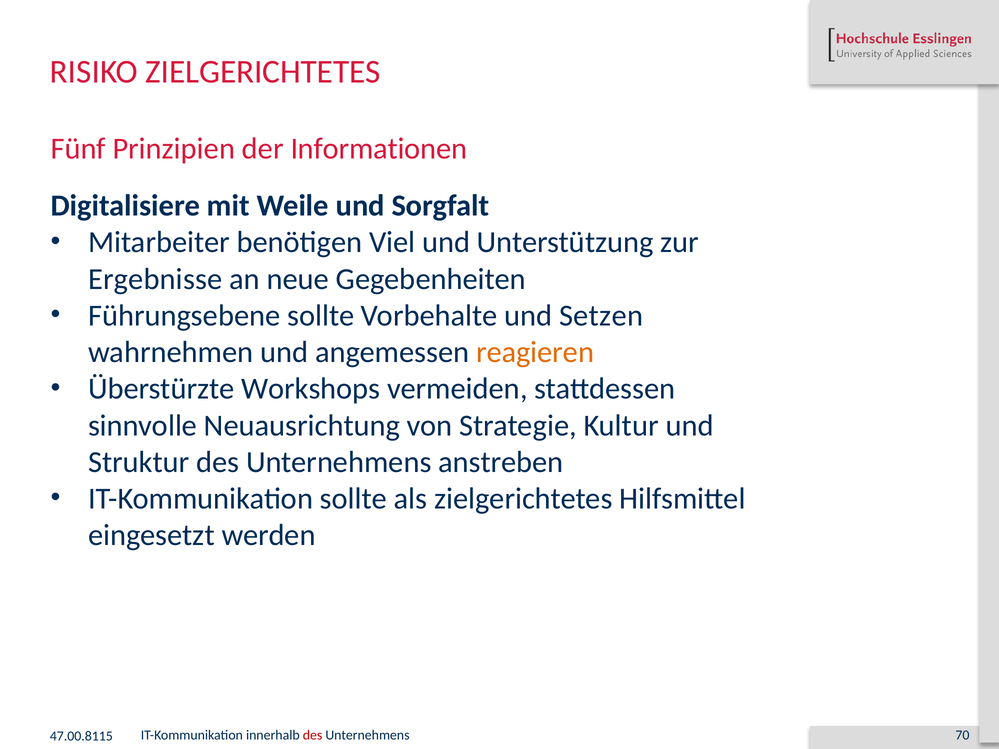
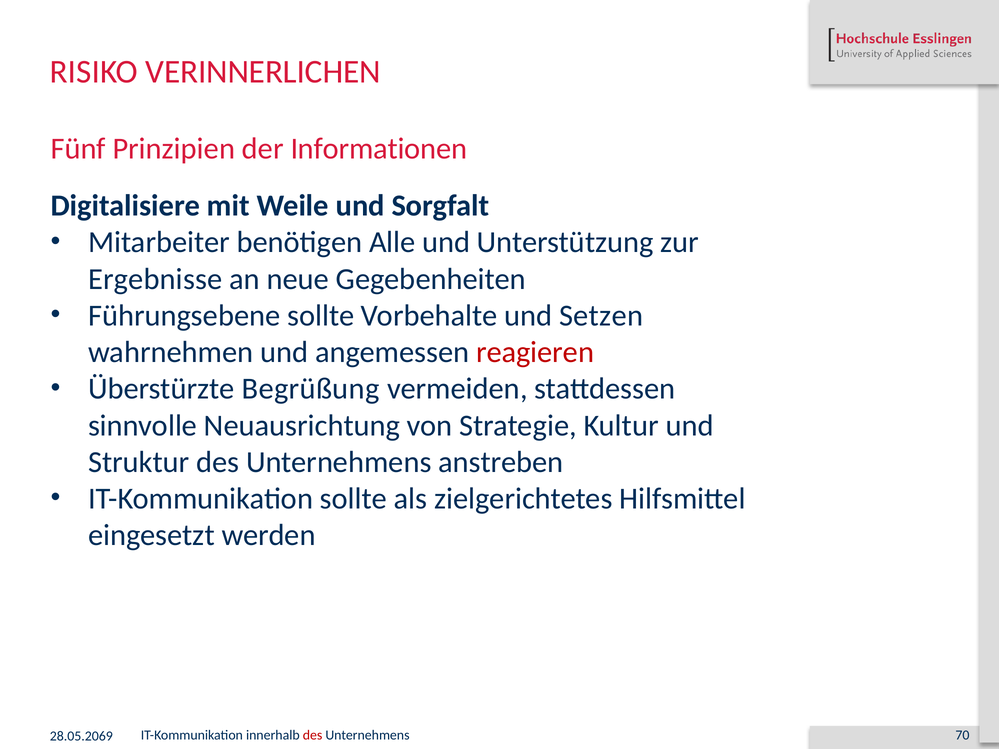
RISIKO ZIELGERICHTETES: ZIELGERICHTETES -> VERINNERLICHEN
Viel: Viel -> Alle
reagieren colour: orange -> red
Workshops: Workshops -> Begrüßung
47.00.8115: 47.00.8115 -> 28.05.2069
